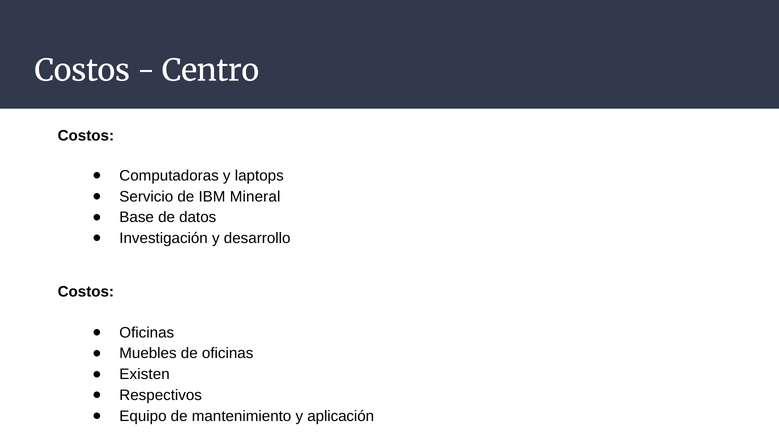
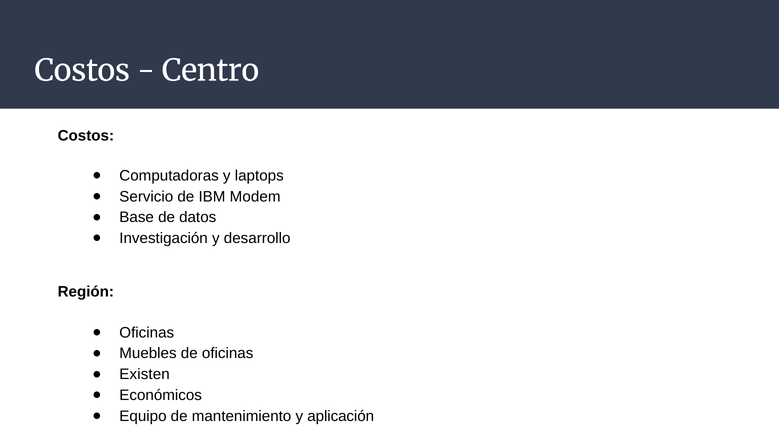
Mineral: Mineral -> Modem
Costos at (86, 292): Costos -> Región
Respectivos: Respectivos -> Económicos
